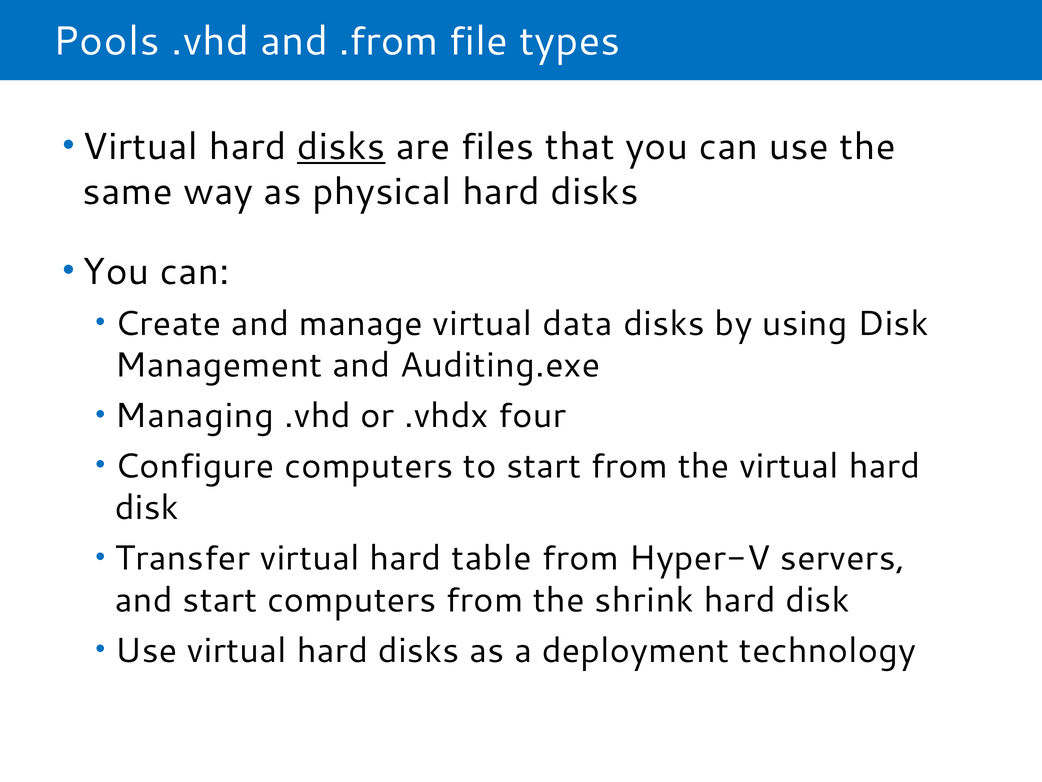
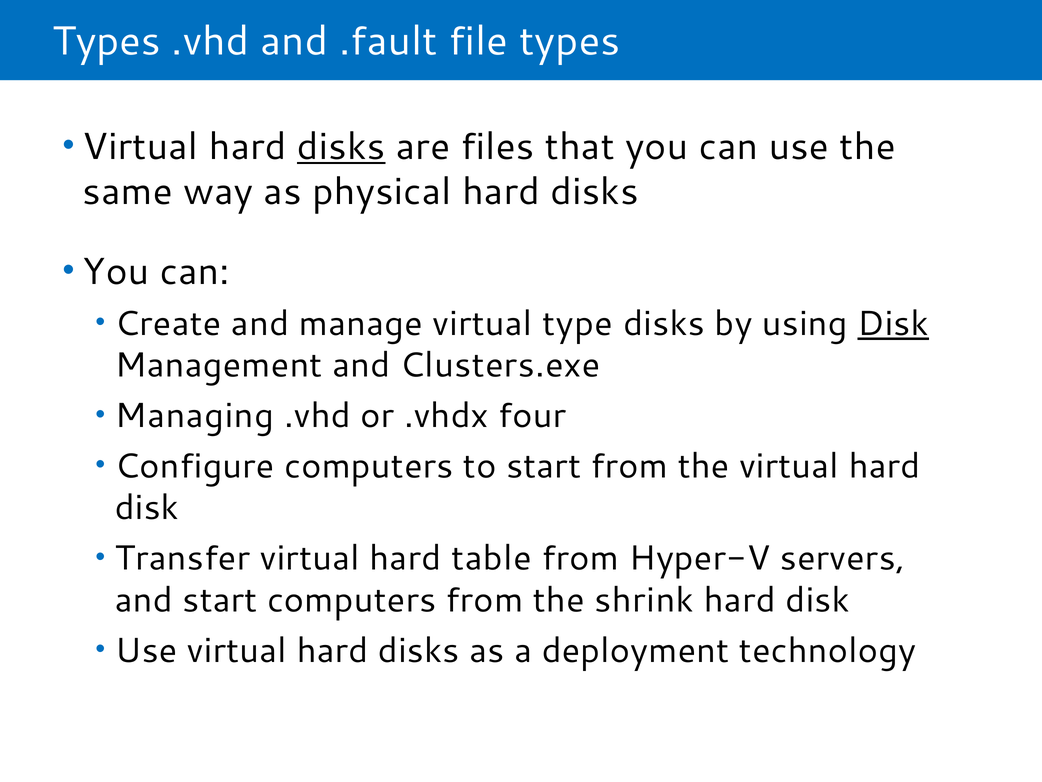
Pools at (106, 41): Pools -> Types
.from: .from -> .fault
data: data -> type
Disk at (893, 324) underline: none -> present
Auditing.exe: Auditing.exe -> Clusters.exe
